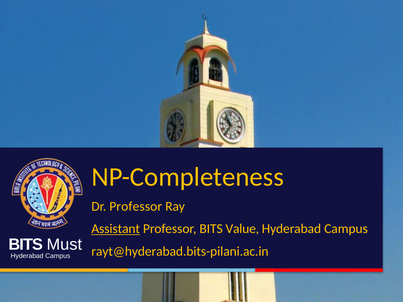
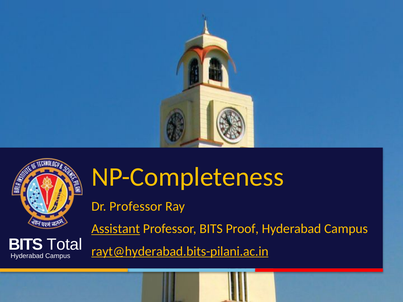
Value: Value -> Proof
Must: Must -> Total
rayt@hyderabad.bits-pilani.ac.in underline: none -> present
